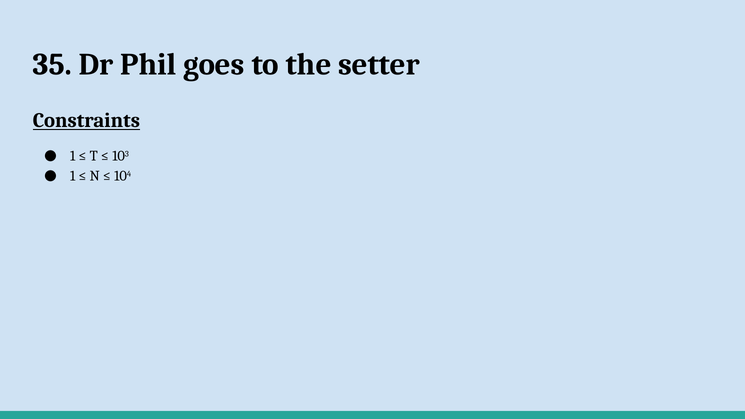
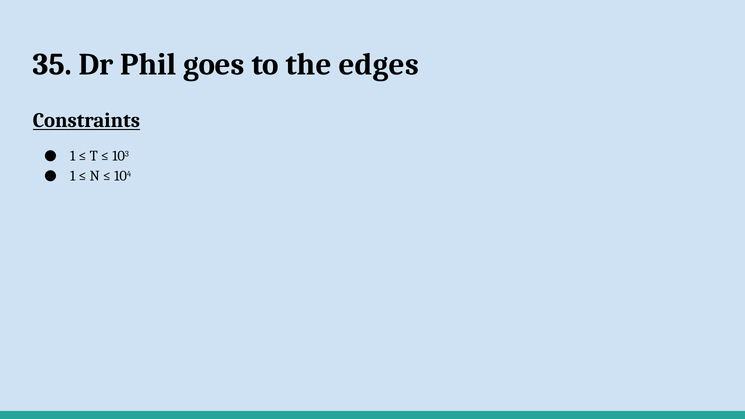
setter: setter -> edges
